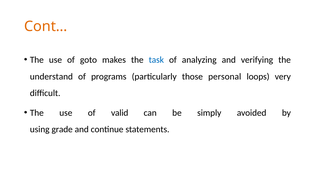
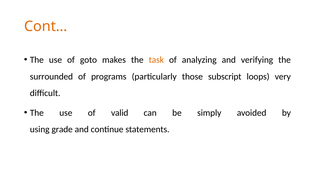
task colour: blue -> orange
understand: understand -> surrounded
personal: personal -> subscript
